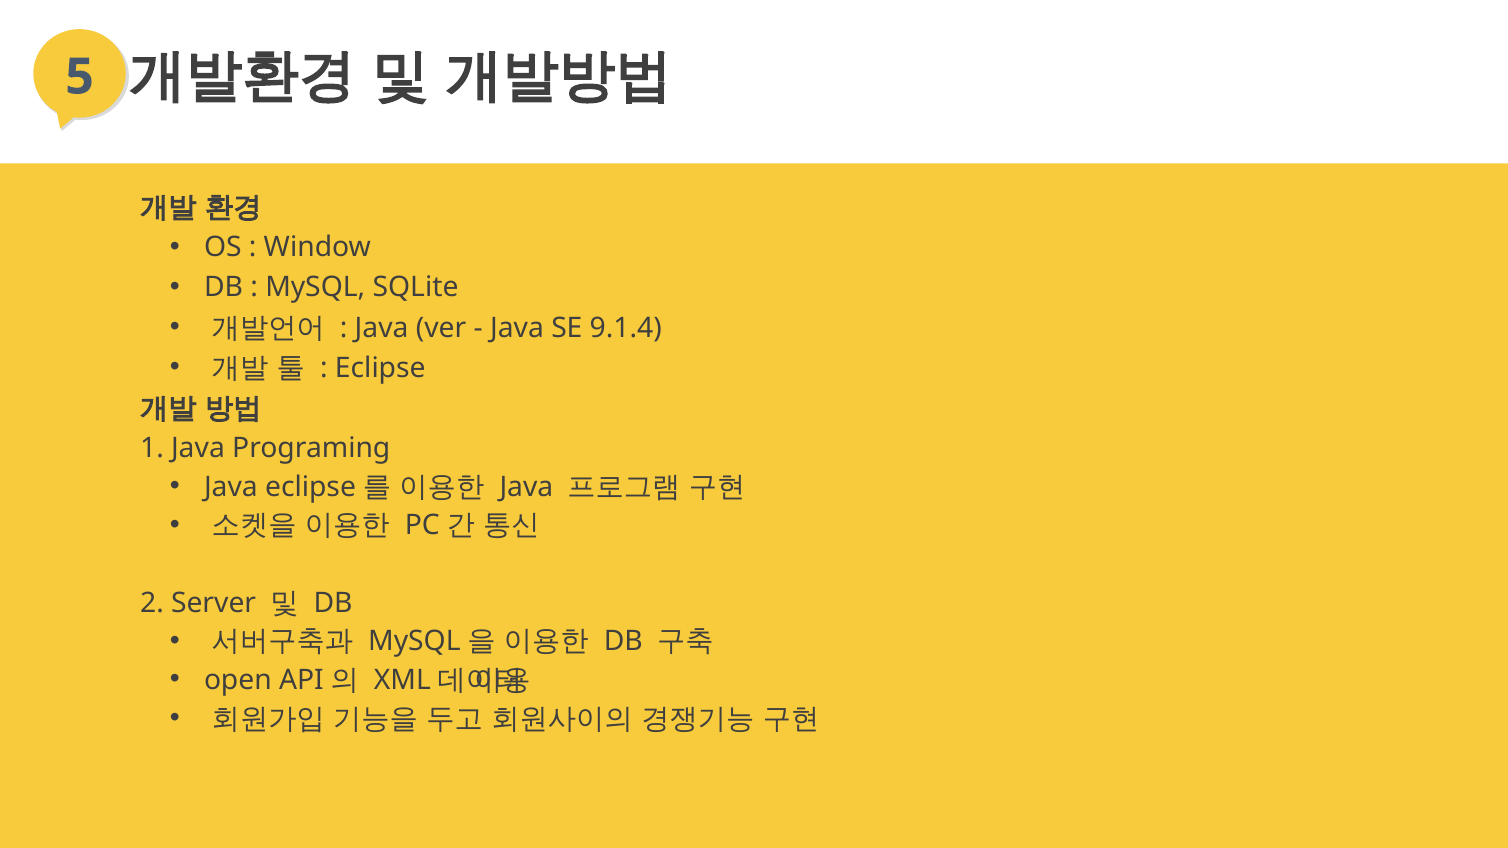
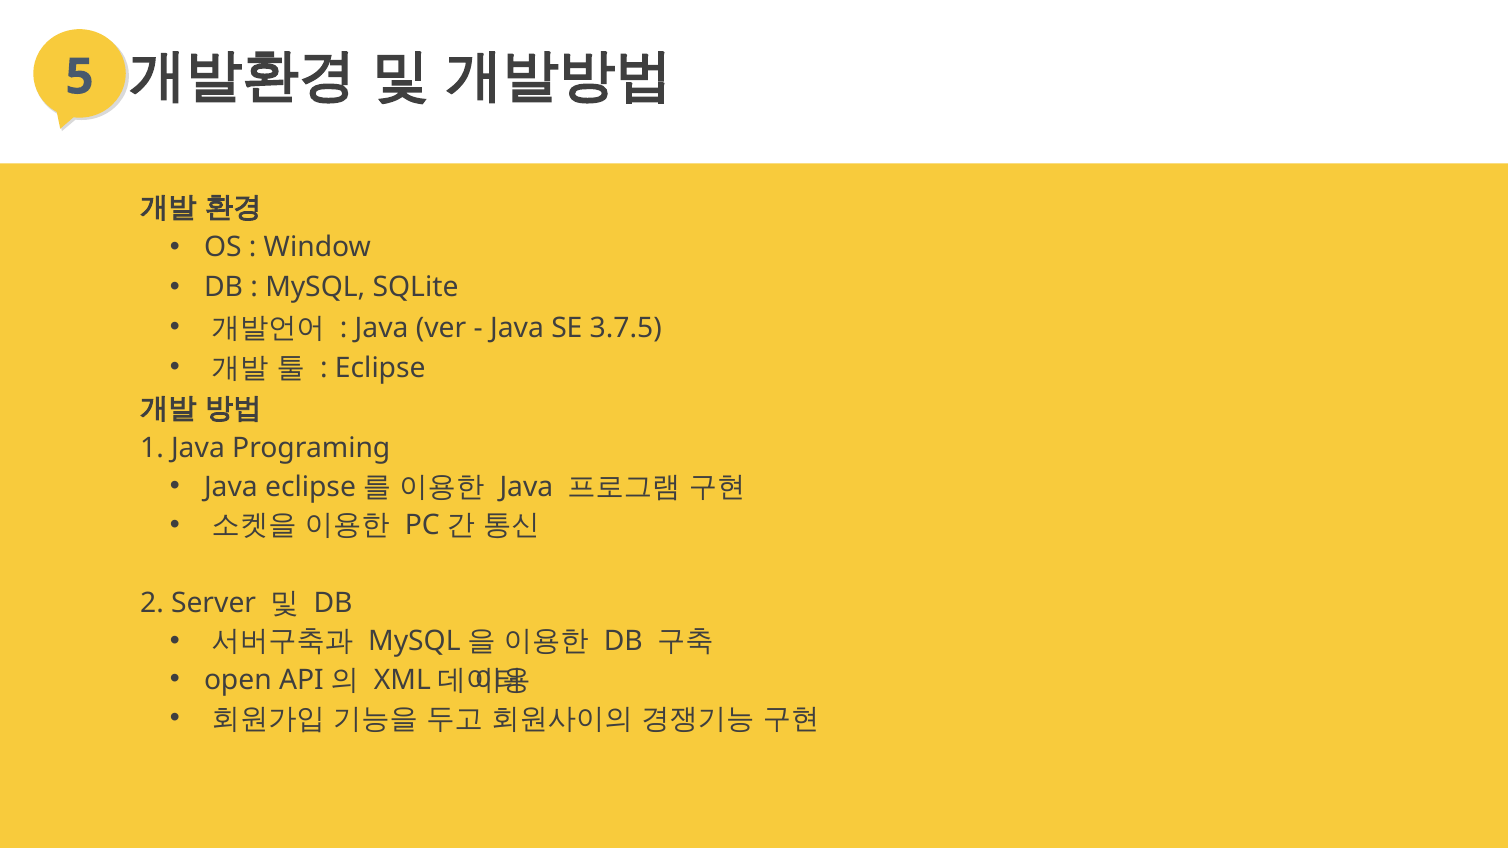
9.1.4: 9.1.4 -> 3.7.5
